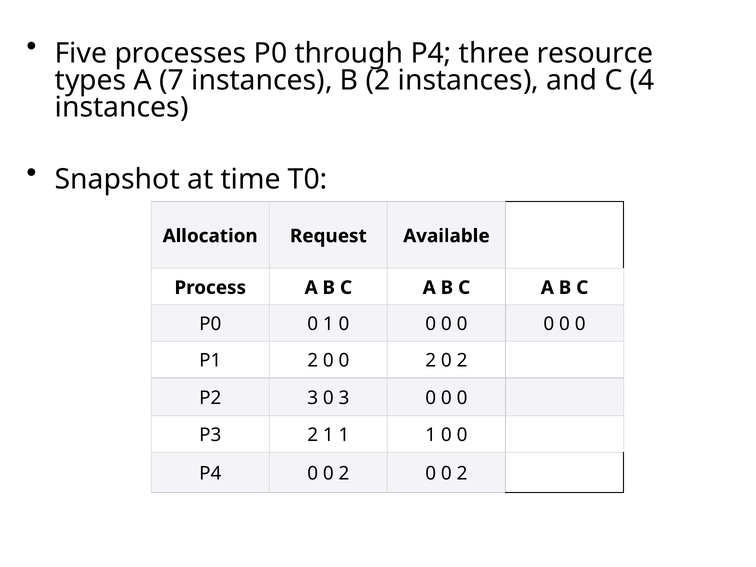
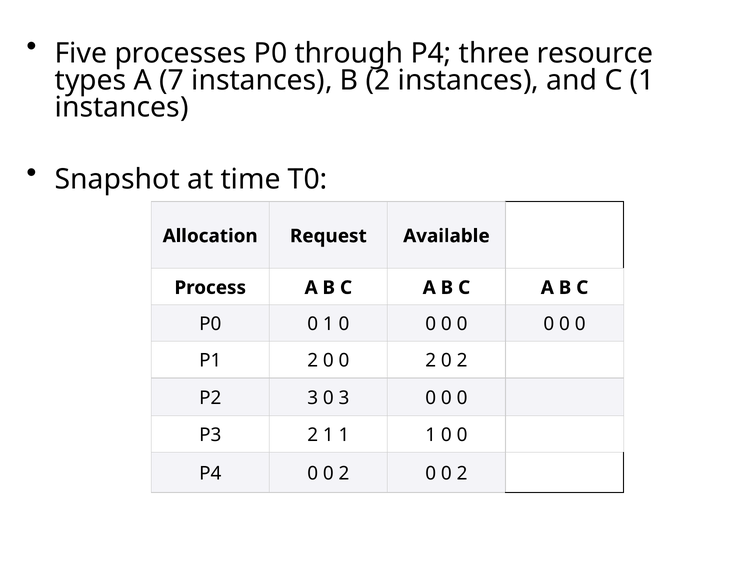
C 4: 4 -> 1
